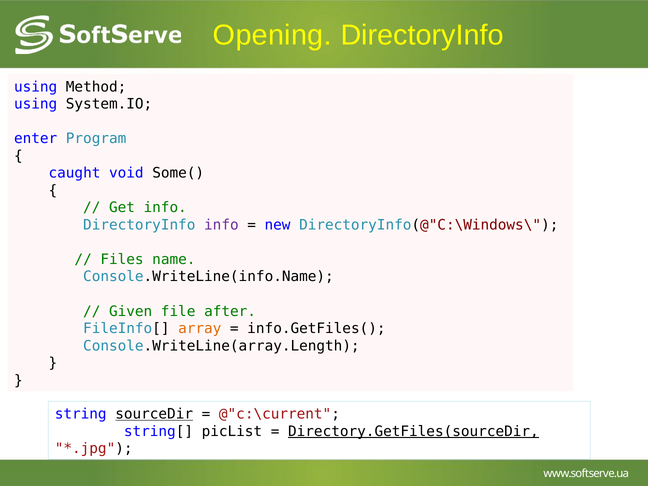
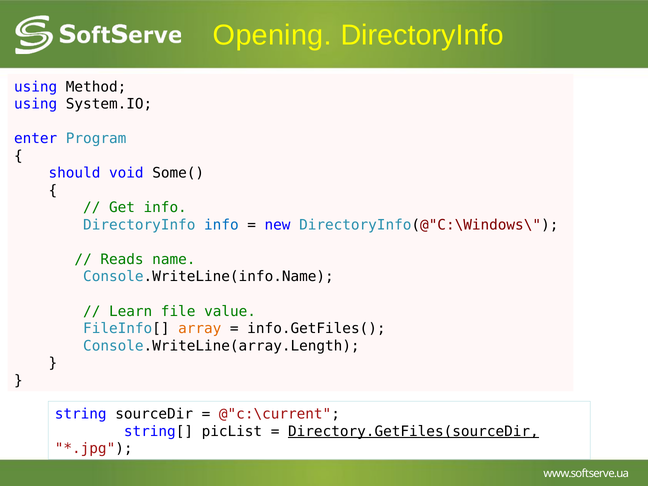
caught: caught -> should
info at (221, 225) colour: purple -> blue
Files: Files -> Reads
Given: Given -> Learn
after: after -> value
sourceDir underline: present -> none
